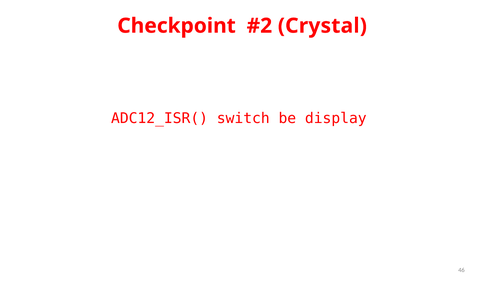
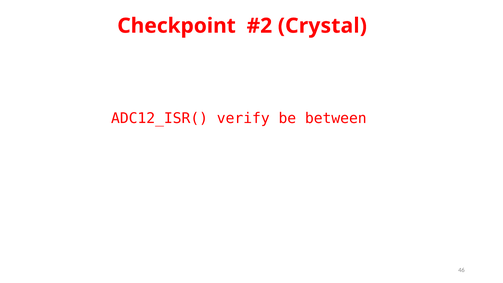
switch: switch -> verify
display: display -> between
